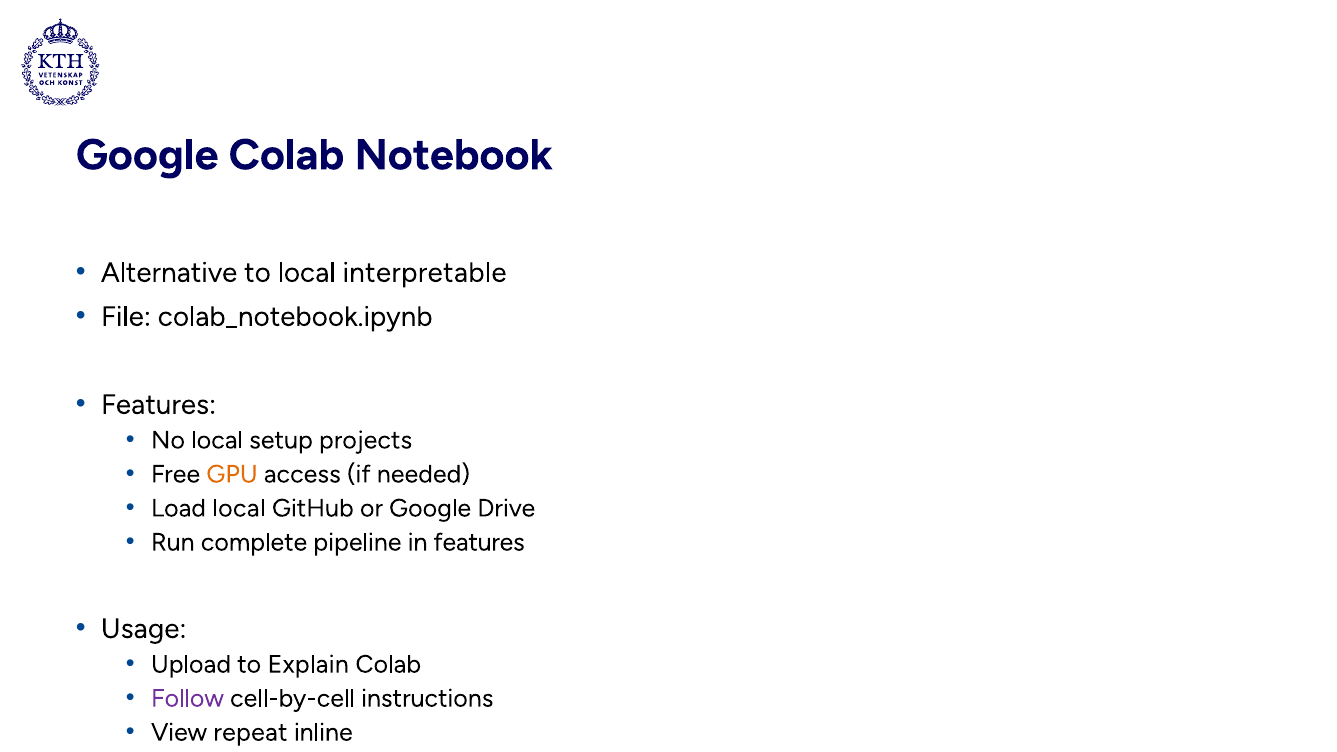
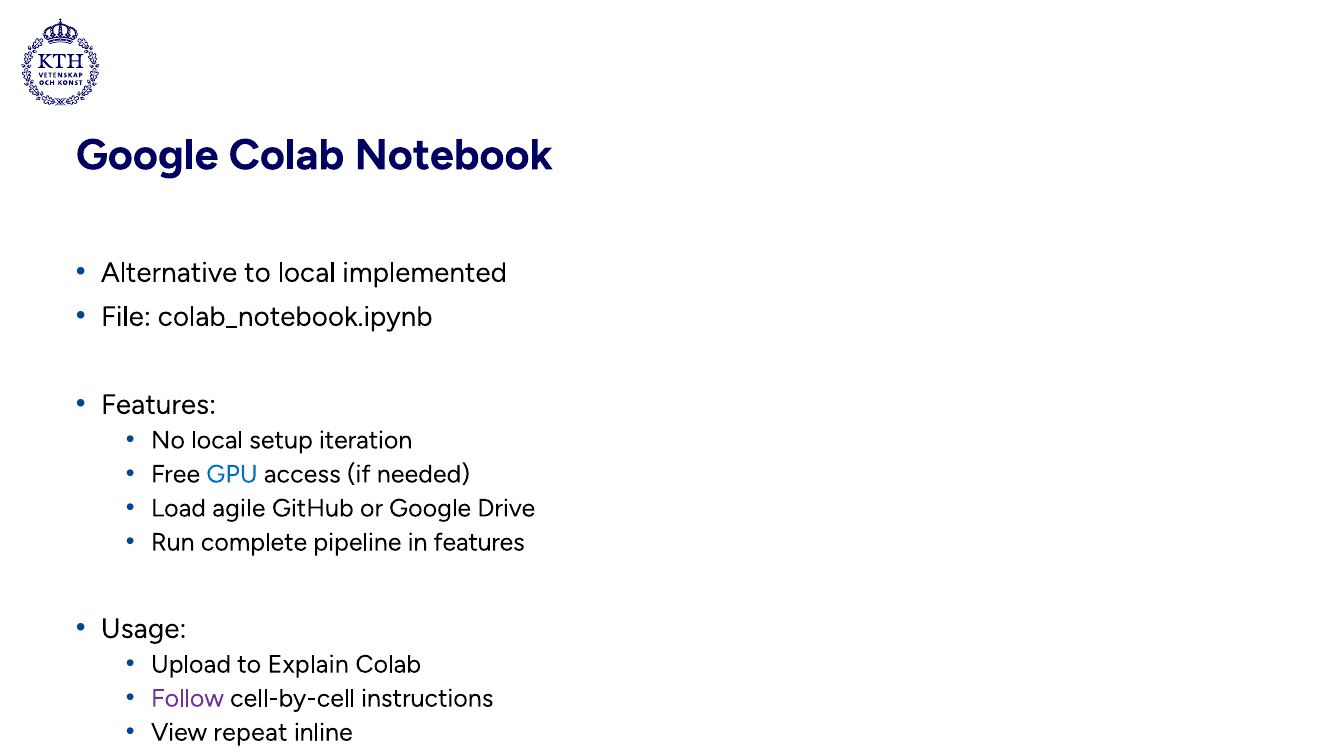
interpretable: interpretable -> implemented
projects: projects -> iteration
GPU colour: orange -> blue
Load local: local -> agile
